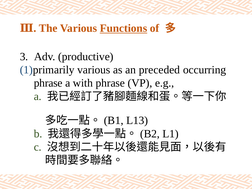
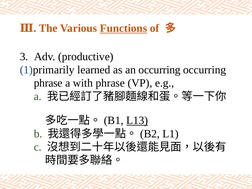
1)primarily various: various -> learned
an preceded: preceded -> occurring
L13 underline: none -> present
